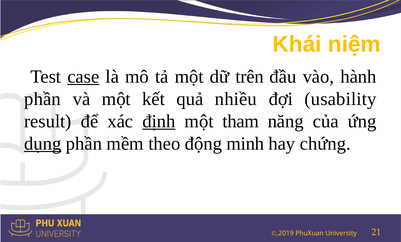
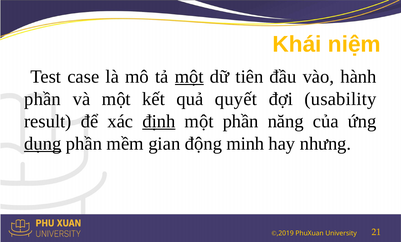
case underline: present -> none
một at (189, 76) underline: none -> present
trên: trên -> tiên
nhiều: nhiều -> quyết
một tham: tham -> phần
theo: theo -> gian
chứng: chứng -> nhưng
